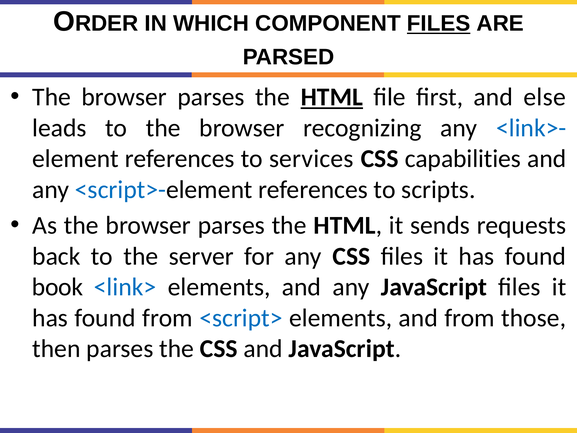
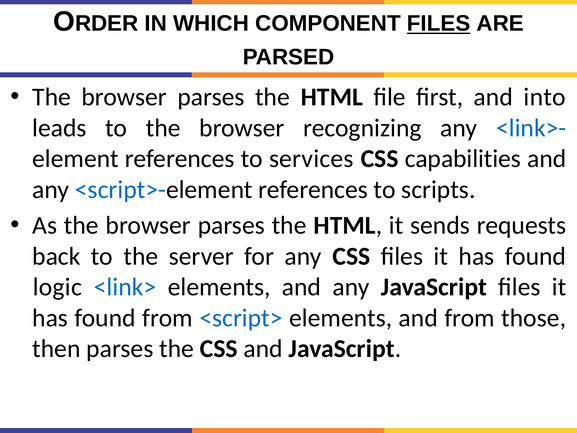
HTML at (332, 97) underline: present -> none
else: else -> into
book: book -> logic
